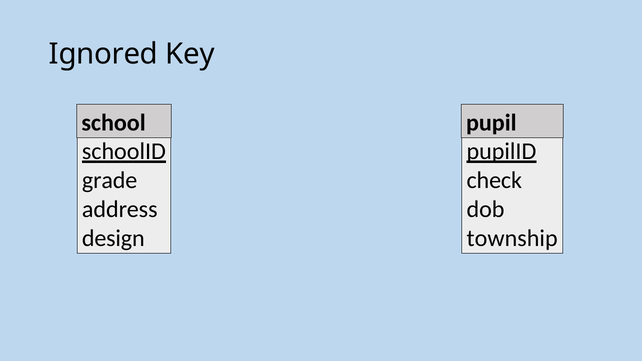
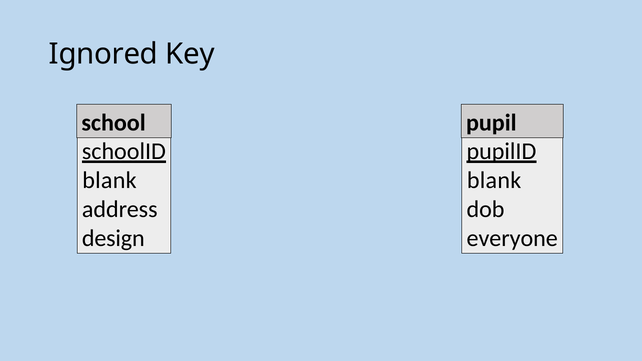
grade at (110, 180): grade -> blank
check at (494, 180): check -> blank
township: township -> everyone
